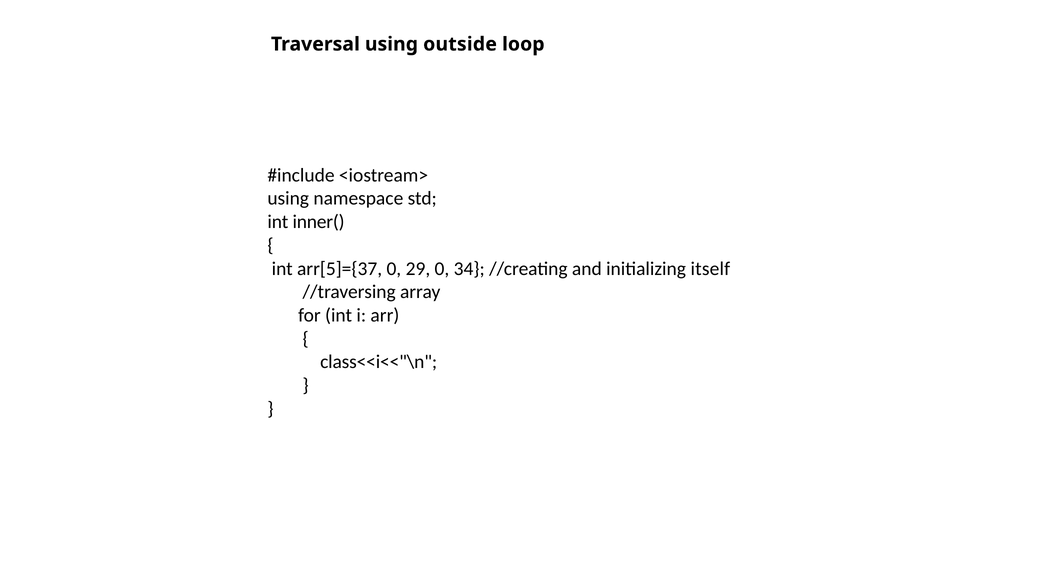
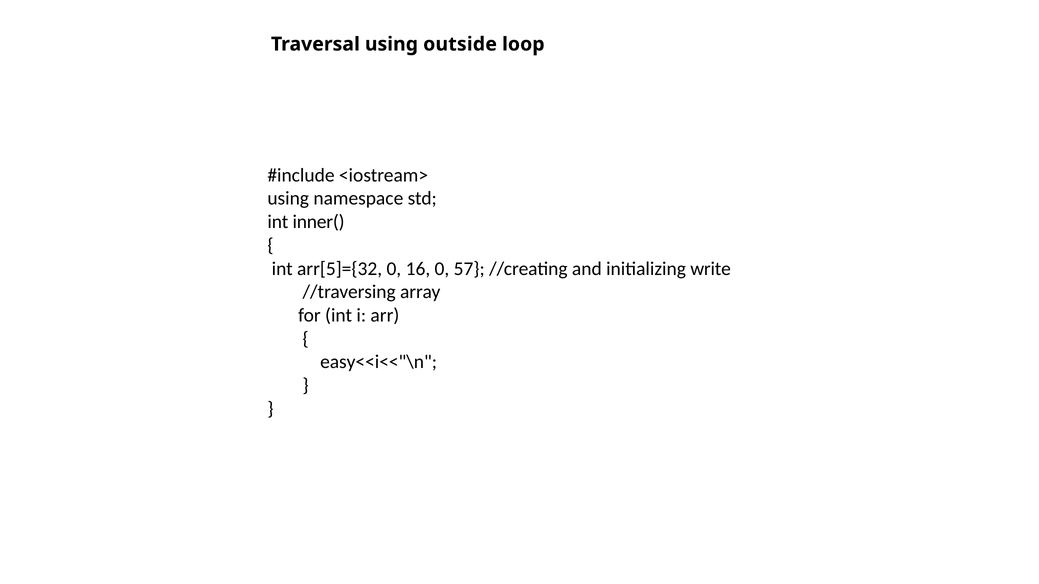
arr[5]={37: arr[5]={37 -> arr[5]={32
29: 29 -> 16
34: 34 -> 57
itself: itself -> write
class<<i<<"\n: class<<i<<"\n -> easy<<i<<"\n
